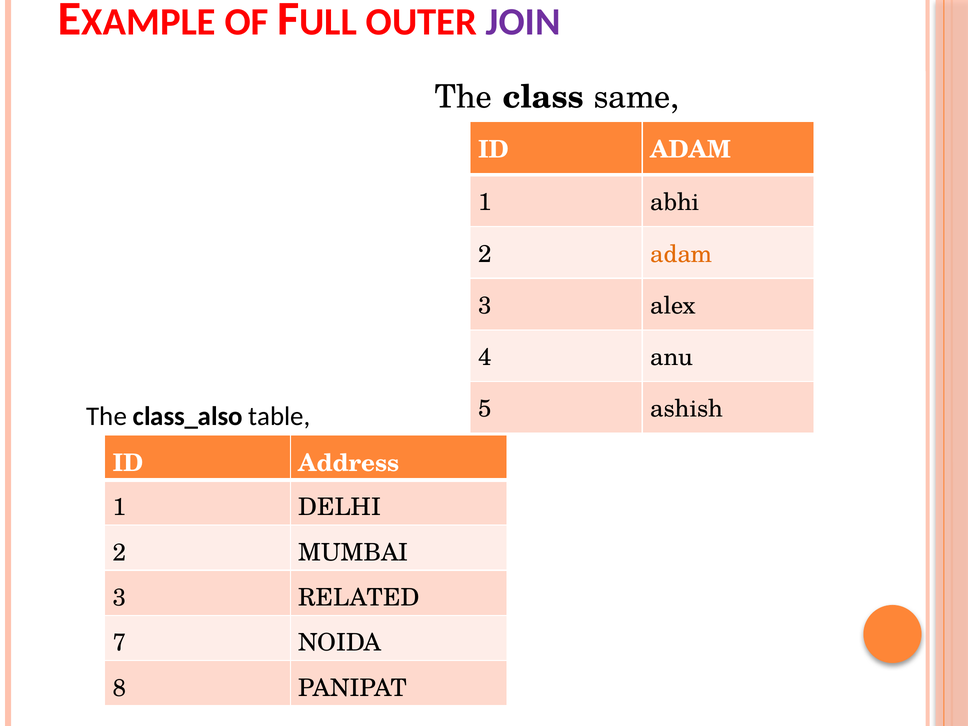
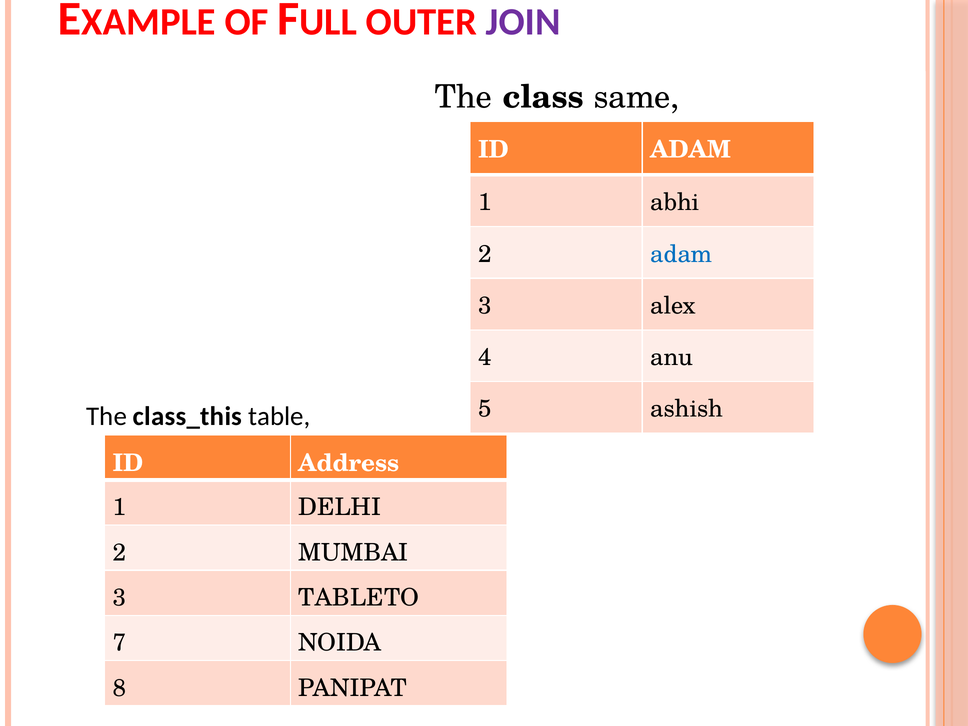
adam at (681, 254) colour: orange -> blue
class_also: class_also -> class_this
RELATED: RELATED -> TABLETO
